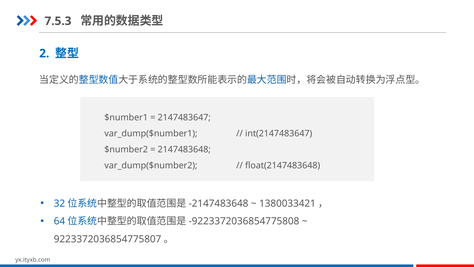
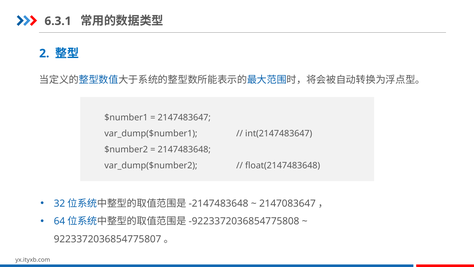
7.5.3: 7.5.3 -> 6.3.1
1380033421: 1380033421 -> 2147083647
